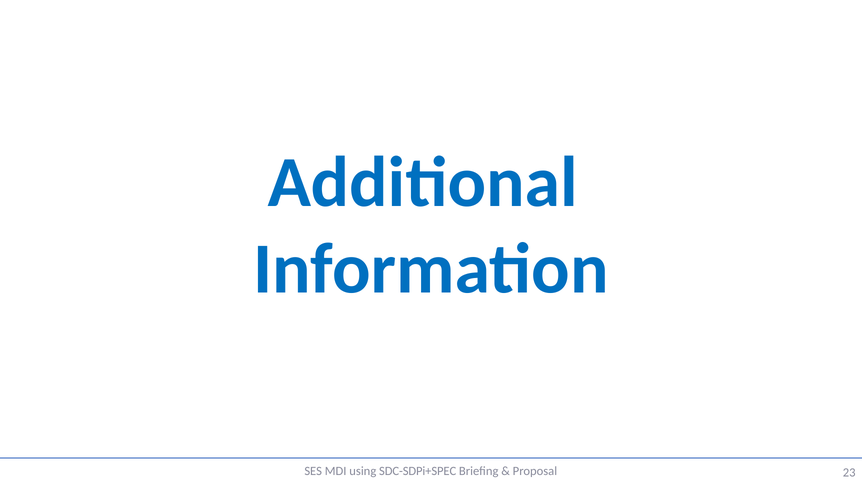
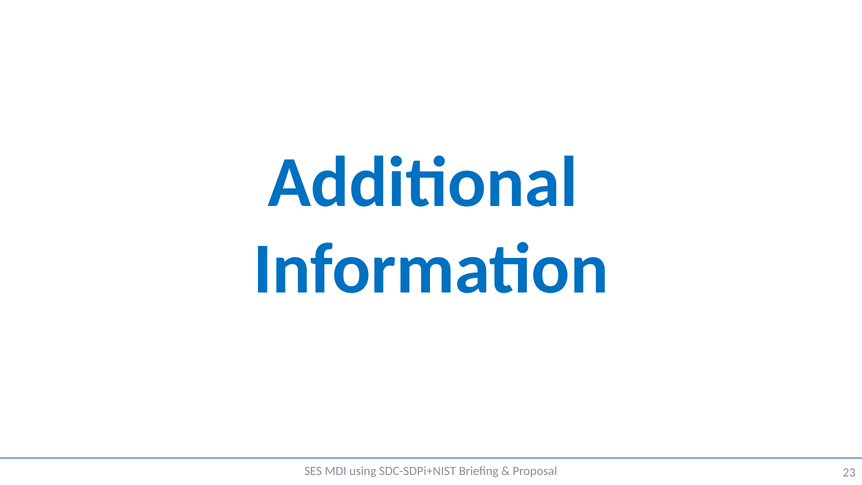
SDC-SDPi+SPEC: SDC-SDPi+SPEC -> SDC-SDPi+NIST
